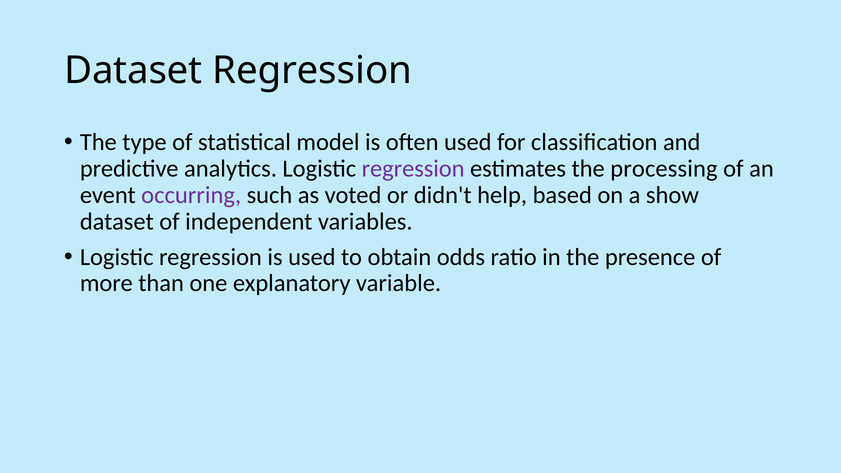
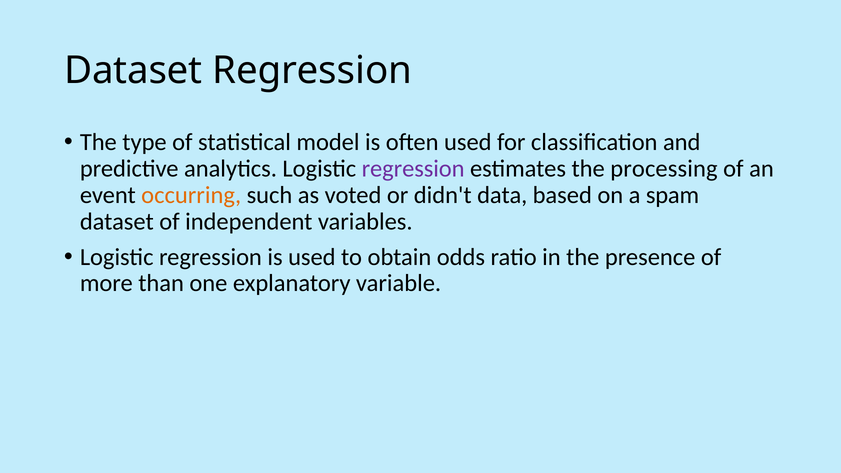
occurring colour: purple -> orange
help: help -> data
show: show -> spam
